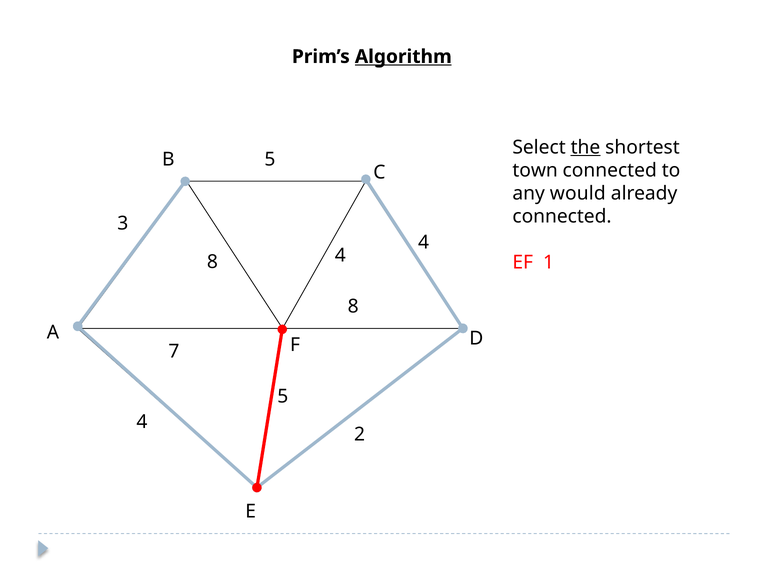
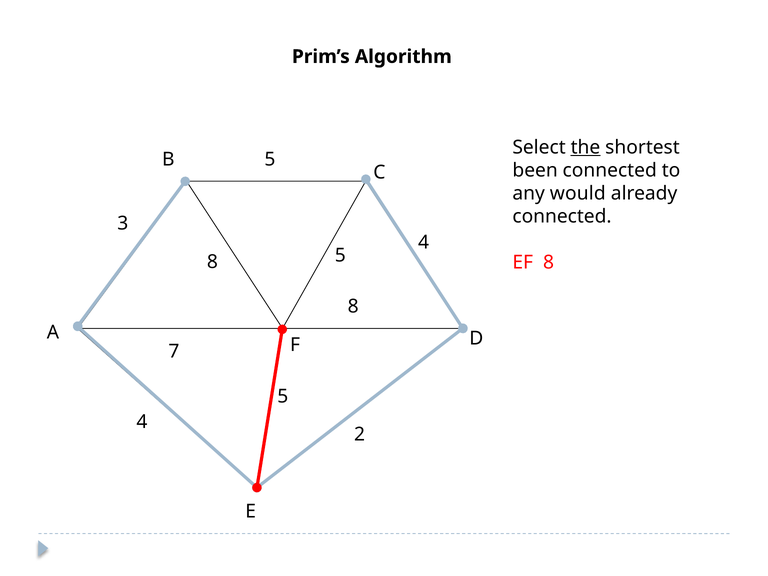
Algorithm underline: present -> none
town: town -> been
8 4: 4 -> 5
EF 1: 1 -> 8
